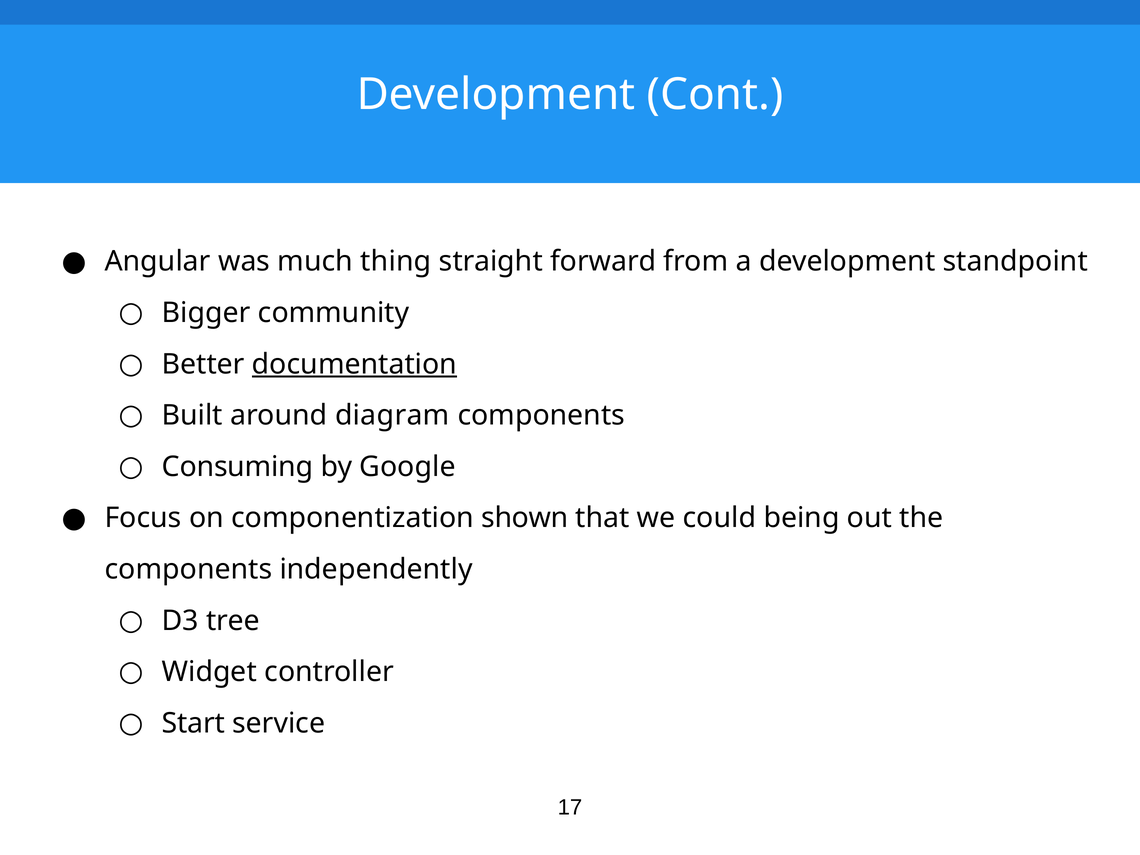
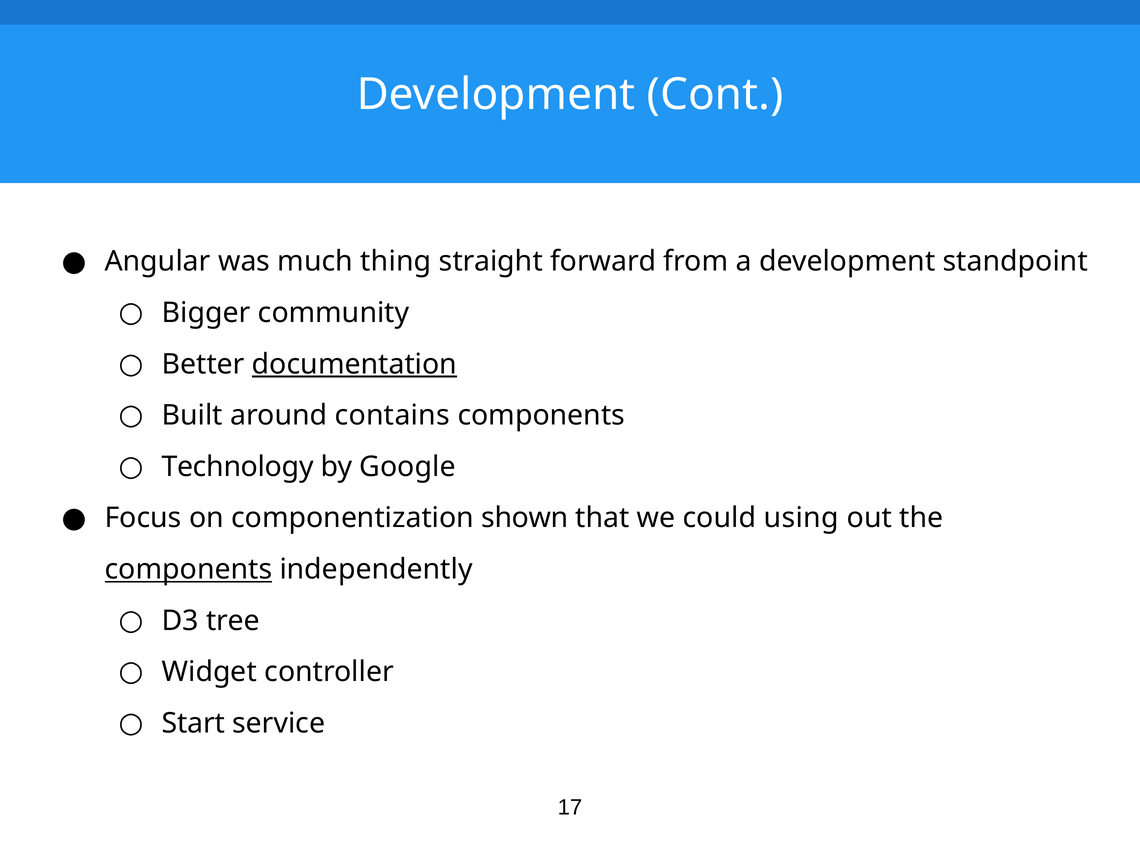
diagram: diagram -> contains
Consuming: Consuming -> Technology
being: being -> using
components at (188, 569) underline: none -> present
